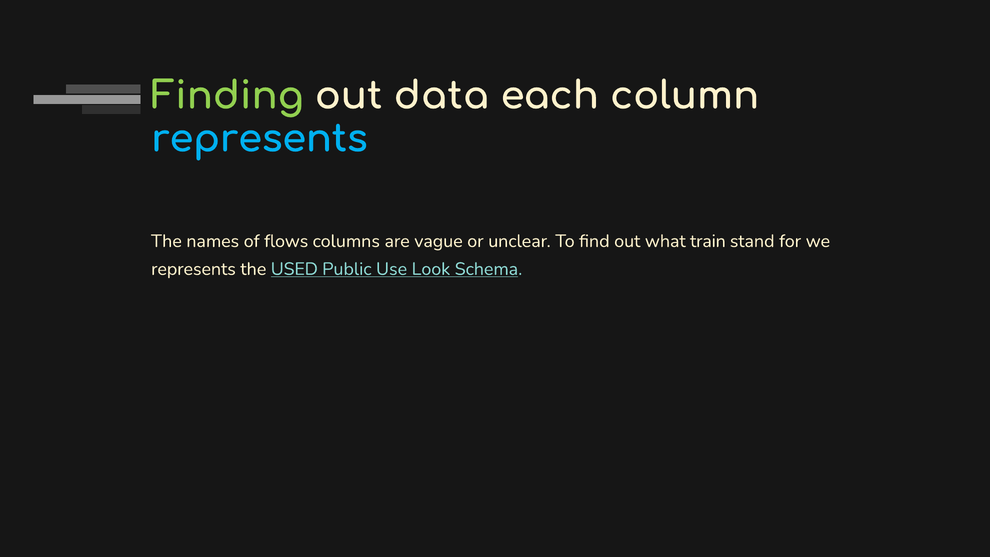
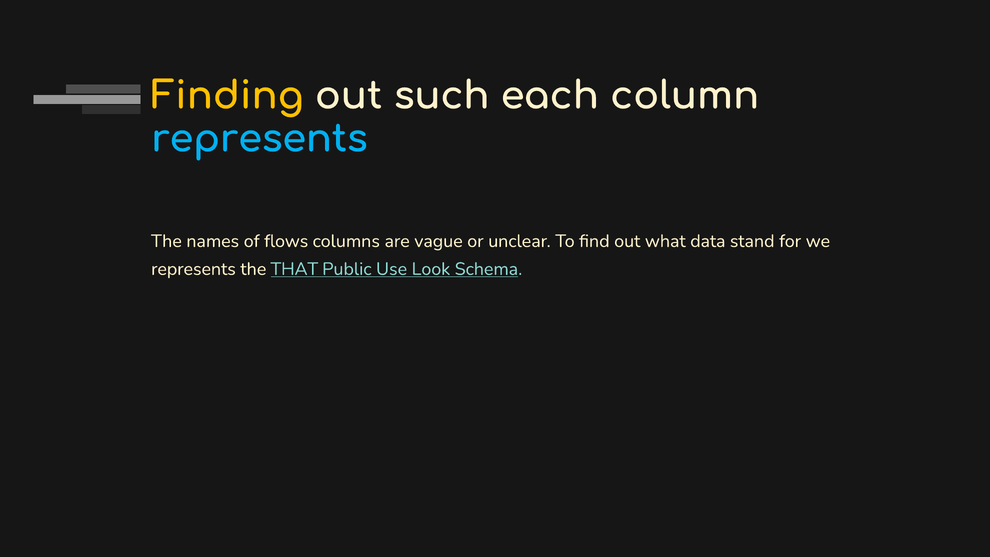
Finding colour: light green -> yellow
data: data -> such
train: train -> data
USED: USED -> THAT
